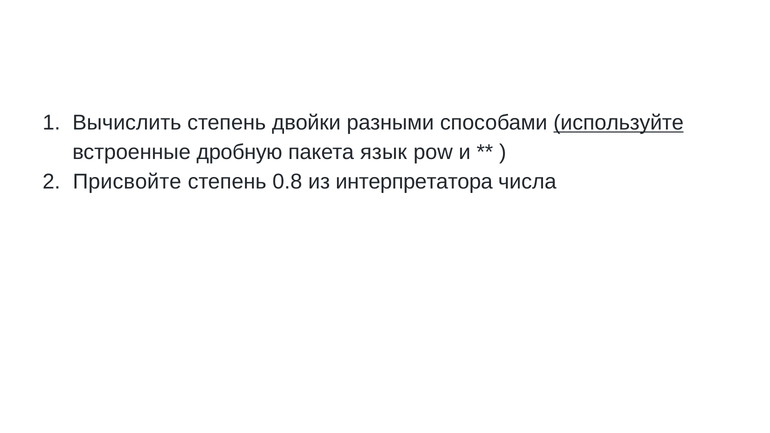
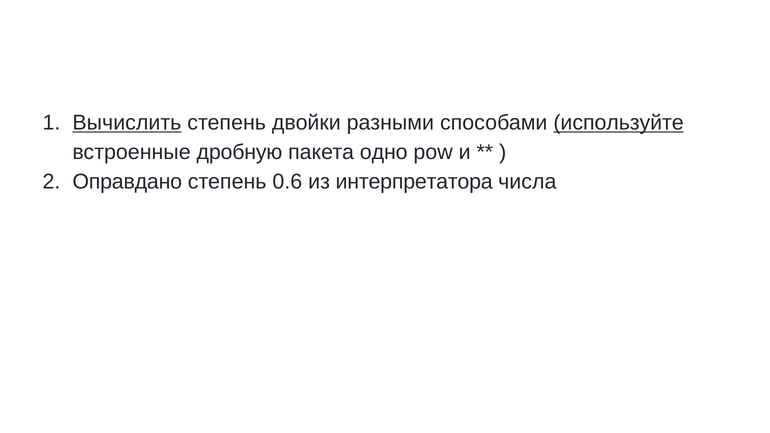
Вычислить underline: none -> present
язык: язык -> одно
Присвойте: Присвойте -> Оправдано
0.8: 0.8 -> 0.6
